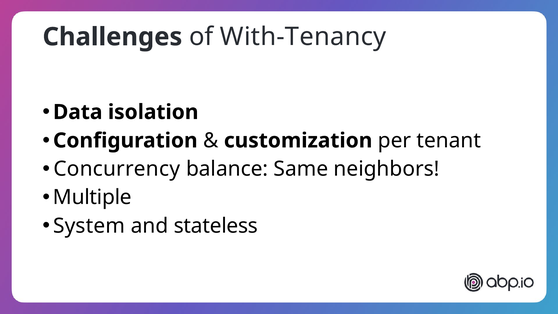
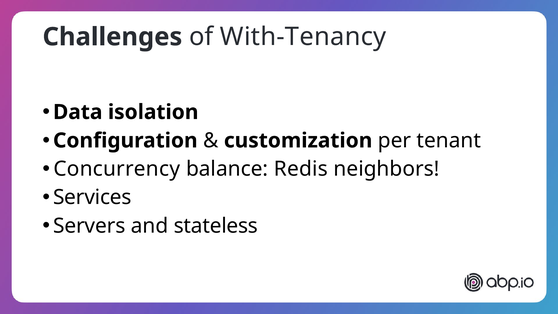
Same: Same -> Redis
Multiple: Multiple -> Services
System: System -> Servers
